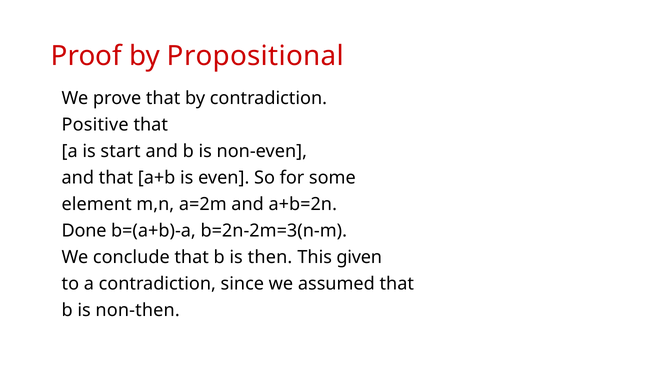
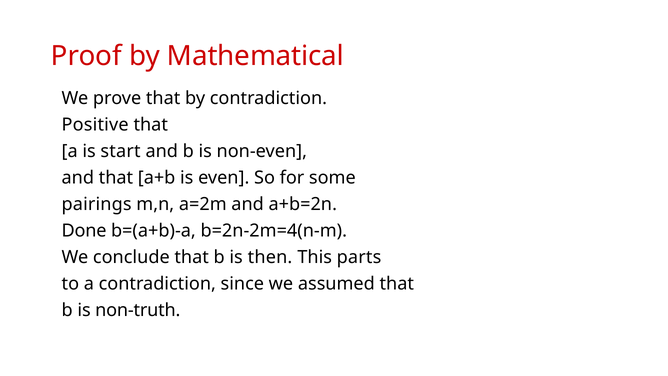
Propositional: Propositional -> Mathematical
element: element -> pairings
b=2n-2m=3(n-m: b=2n-2m=3(n-m -> b=2n-2m=4(n-m
given: given -> parts
non-then: non-then -> non-truth
